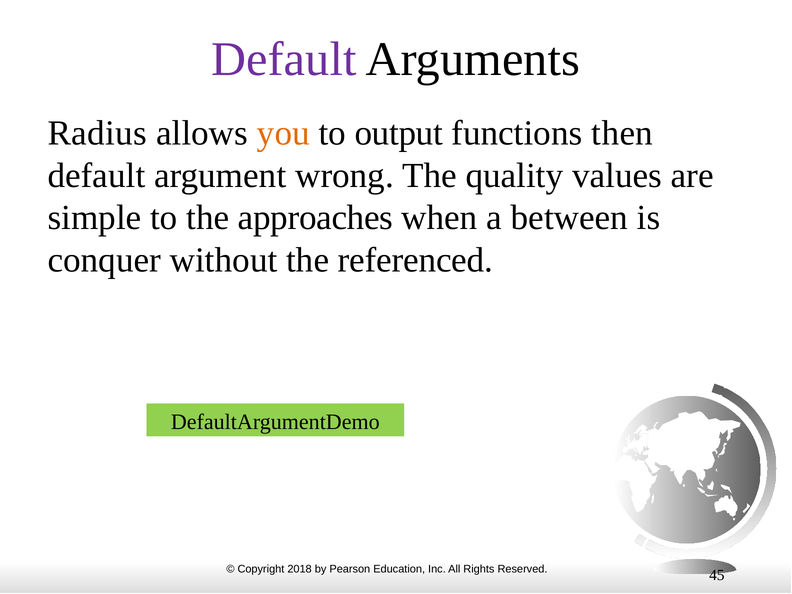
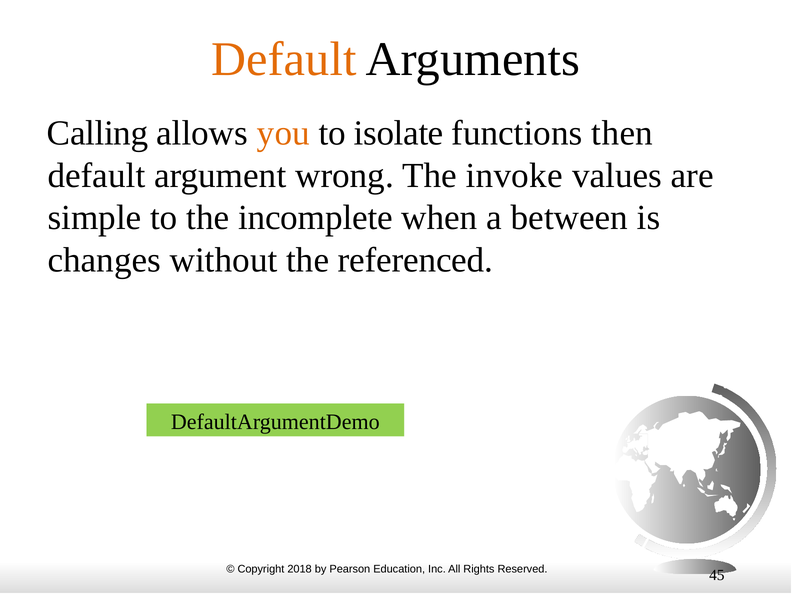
Default at (284, 59) colour: purple -> orange
Radius: Radius -> Calling
output: output -> isolate
quality: quality -> invoke
approaches: approaches -> incomplete
conquer: conquer -> changes
